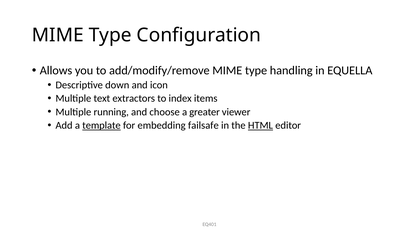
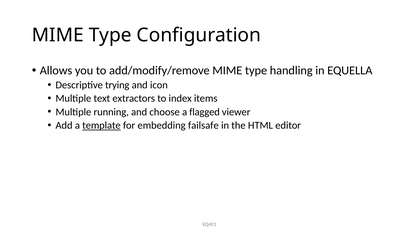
down: down -> trying
greater: greater -> flagged
HTML underline: present -> none
